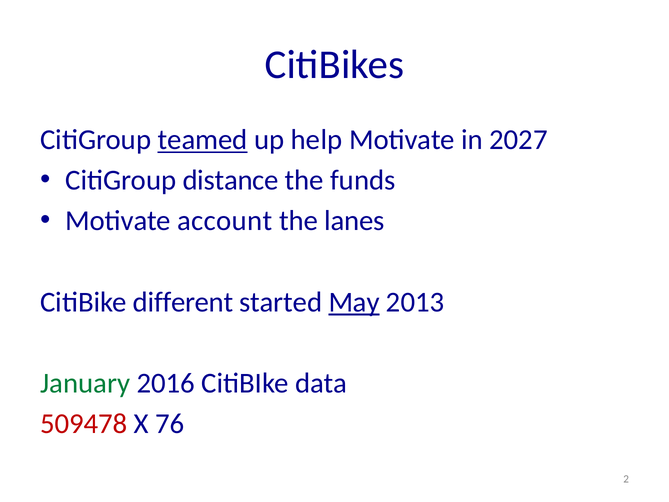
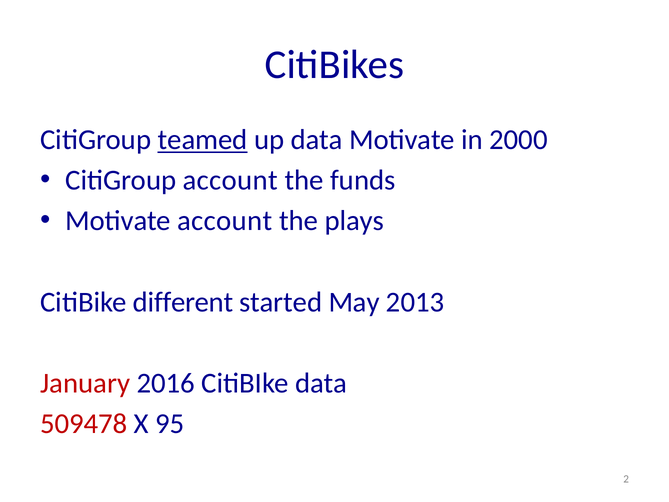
up help: help -> data
2027: 2027 -> 2000
CitiGroup distance: distance -> account
lanes: lanes -> plays
May underline: present -> none
January colour: green -> red
76: 76 -> 95
